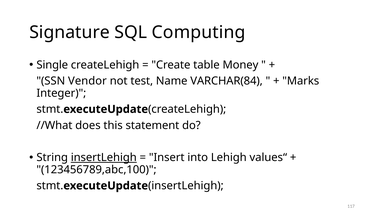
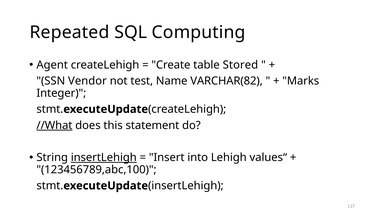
Signature: Signature -> Repeated
Single: Single -> Agent
Money: Money -> Stored
VARCHAR(84: VARCHAR(84 -> VARCHAR(82
//What underline: none -> present
